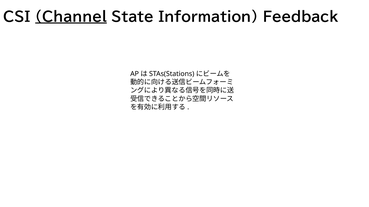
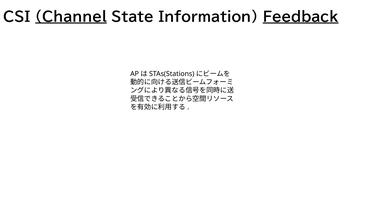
Feedback underline: none -> present
